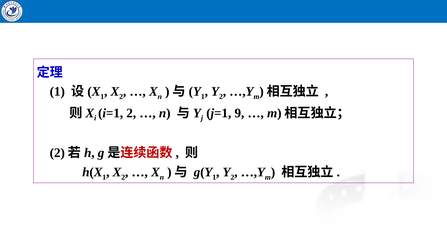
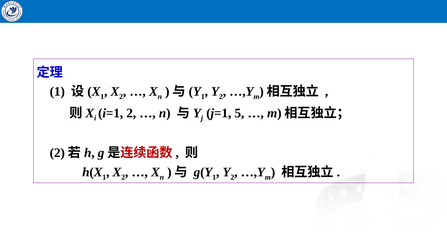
9: 9 -> 5
